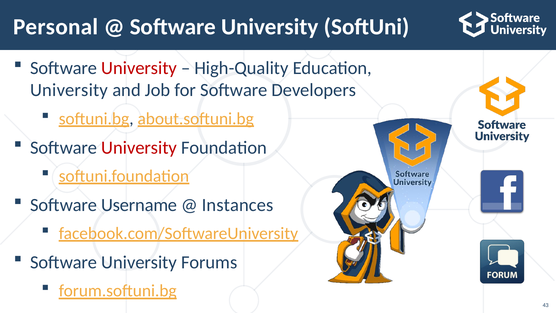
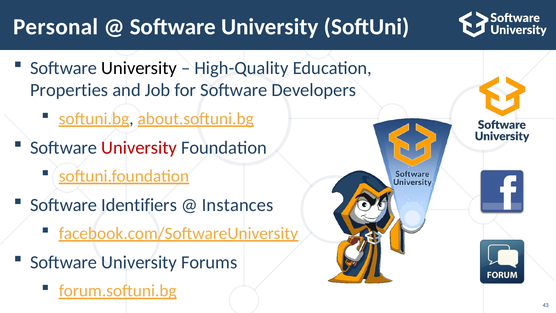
University at (139, 68) colour: red -> black
University at (69, 90): University -> Properties
Username: Username -> Identifiers
